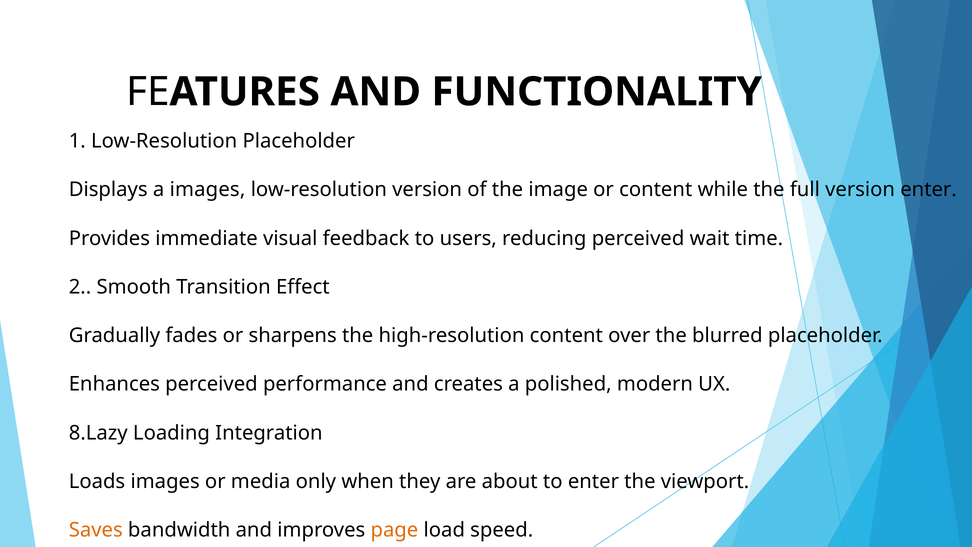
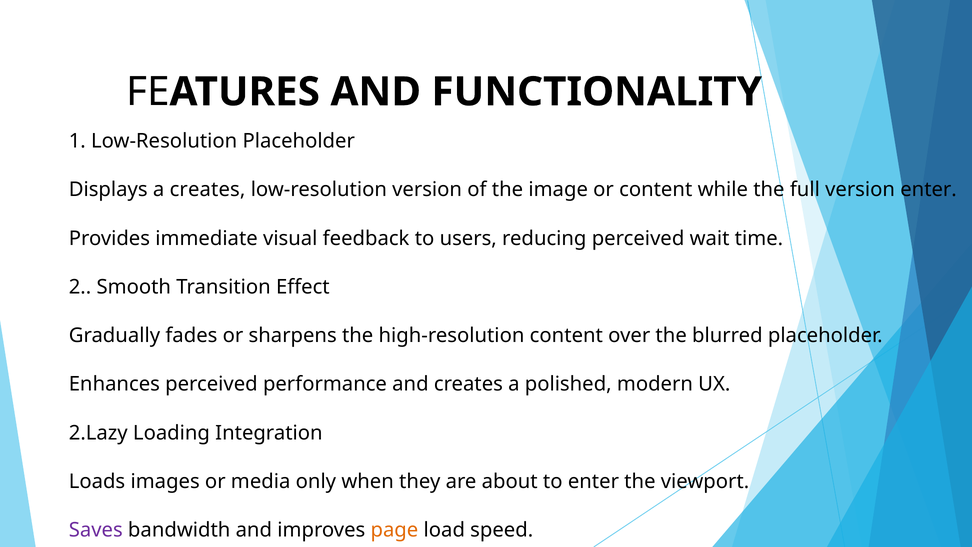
a images: images -> creates
8.Lazy: 8.Lazy -> 2.Lazy
Saves colour: orange -> purple
